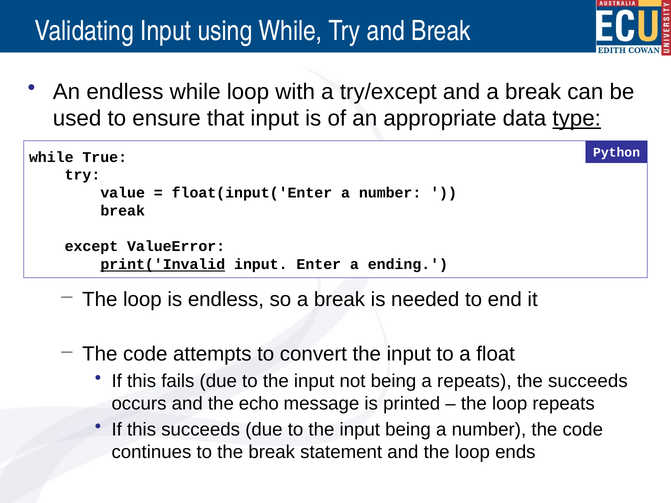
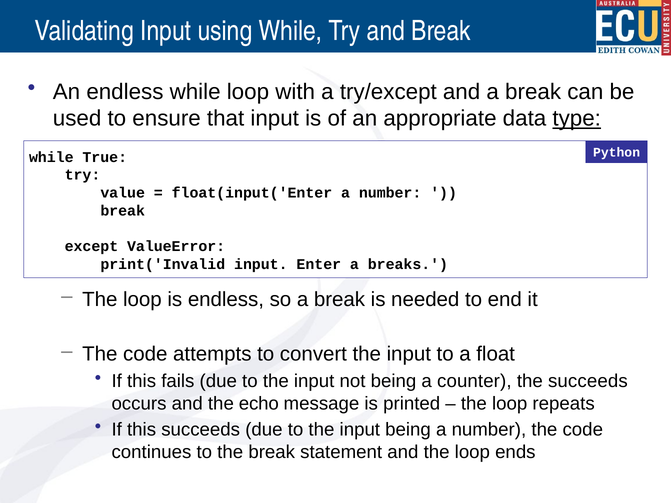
print('Invalid underline: present -> none
ending: ending -> breaks
a repeats: repeats -> counter
